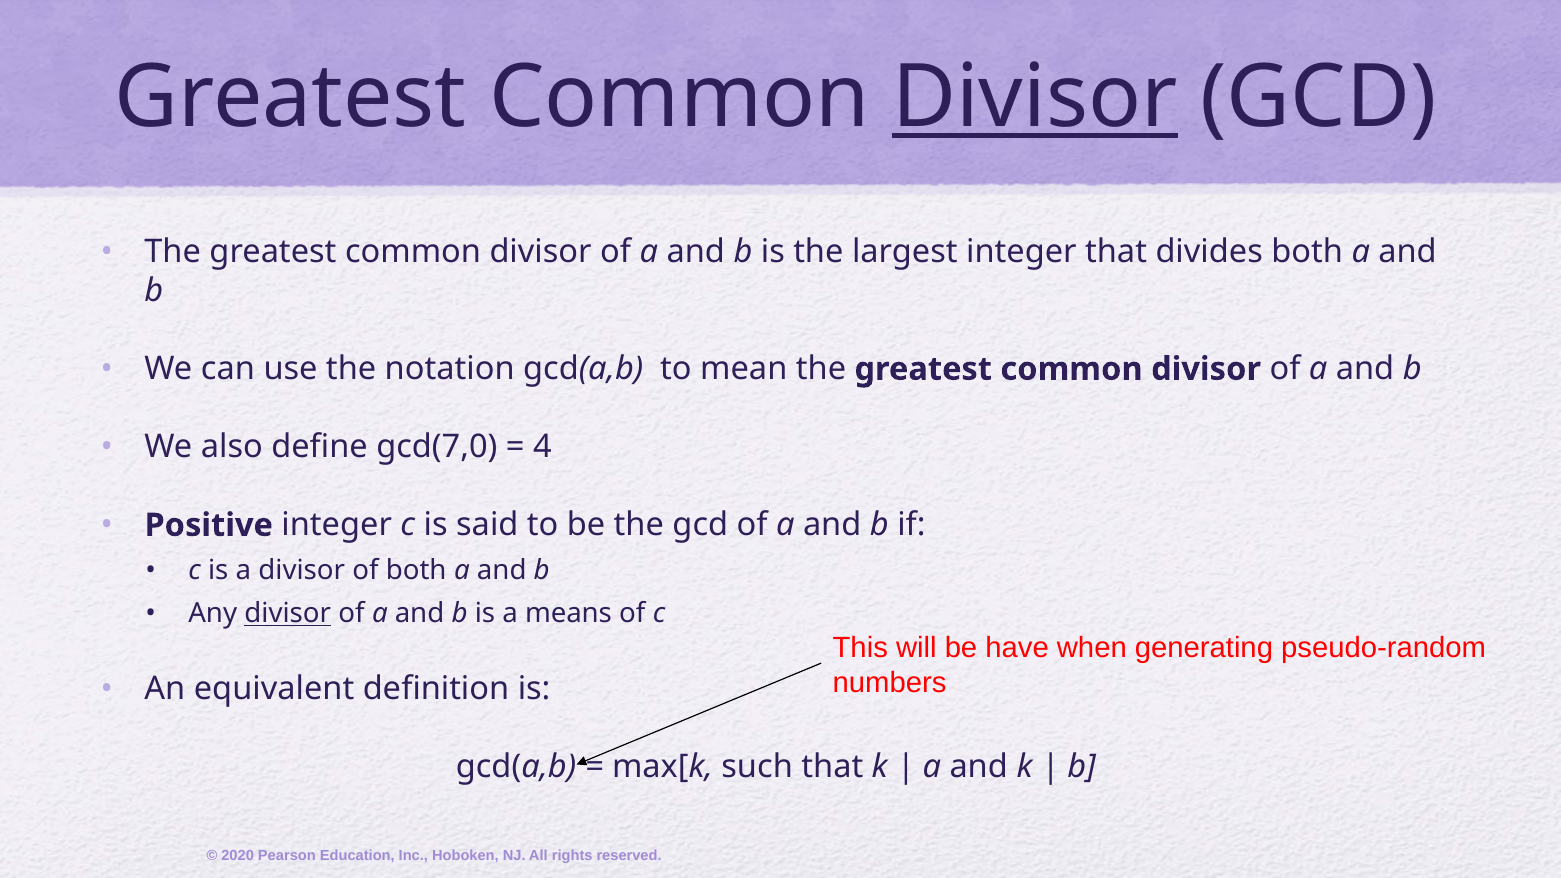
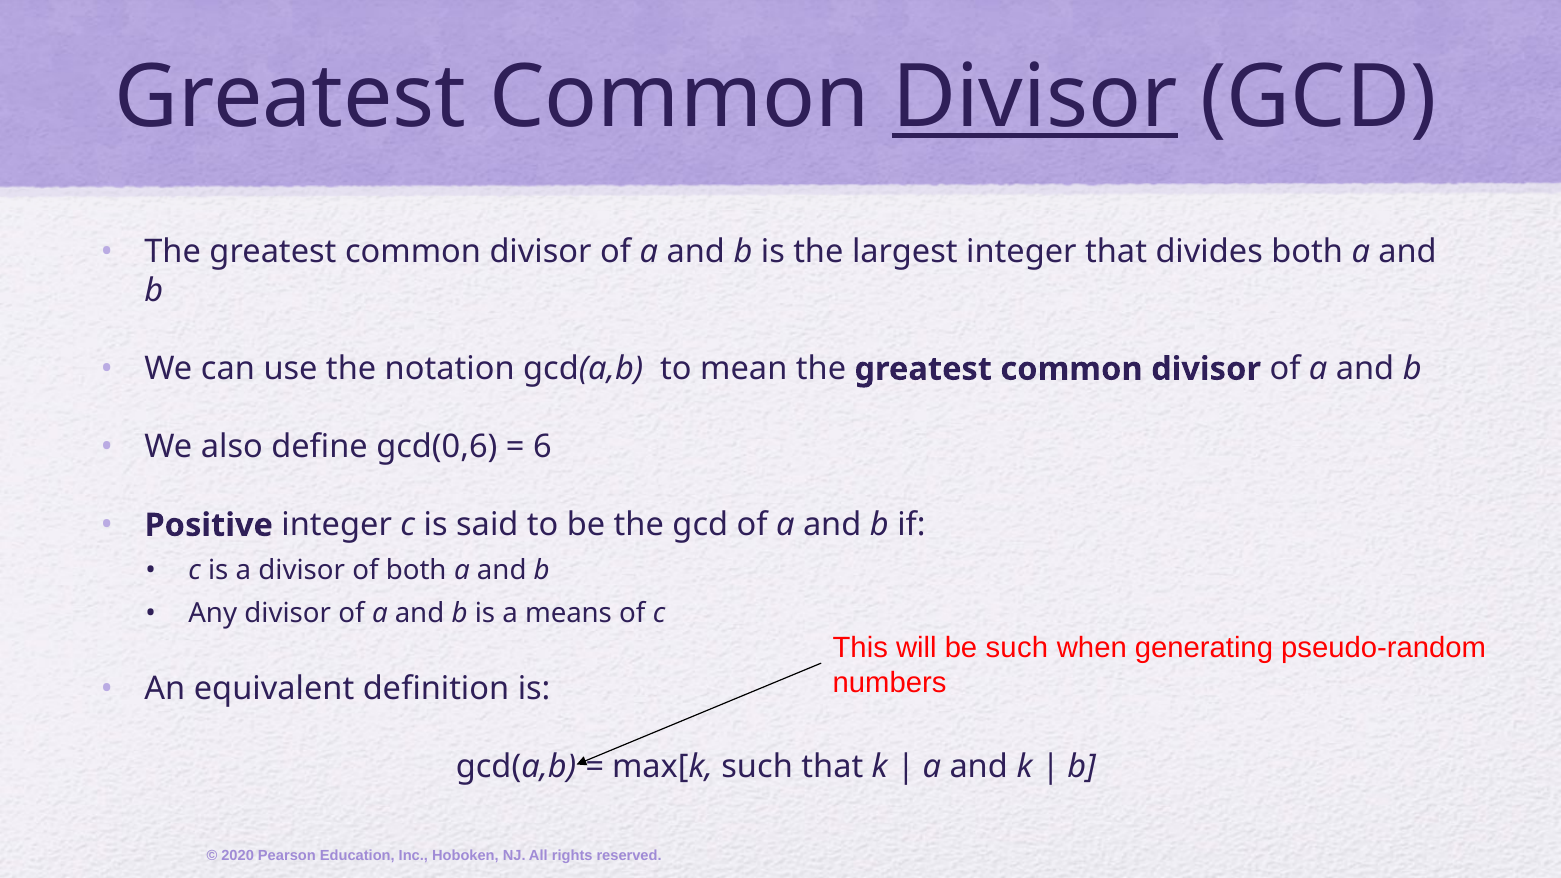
gcd(7,0: gcd(7,0 -> gcd(0,6
4: 4 -> 6
divisor at (288, 614) underline: present -> none
be have: have -> such
